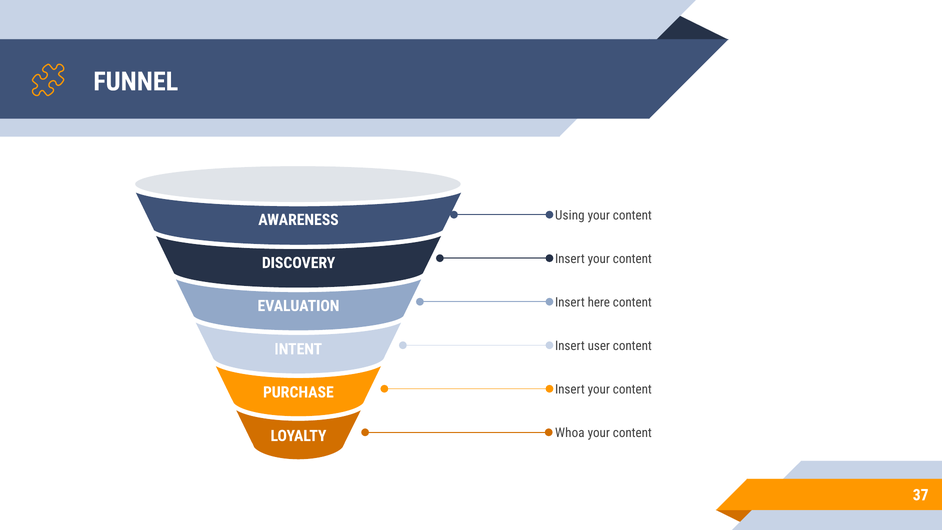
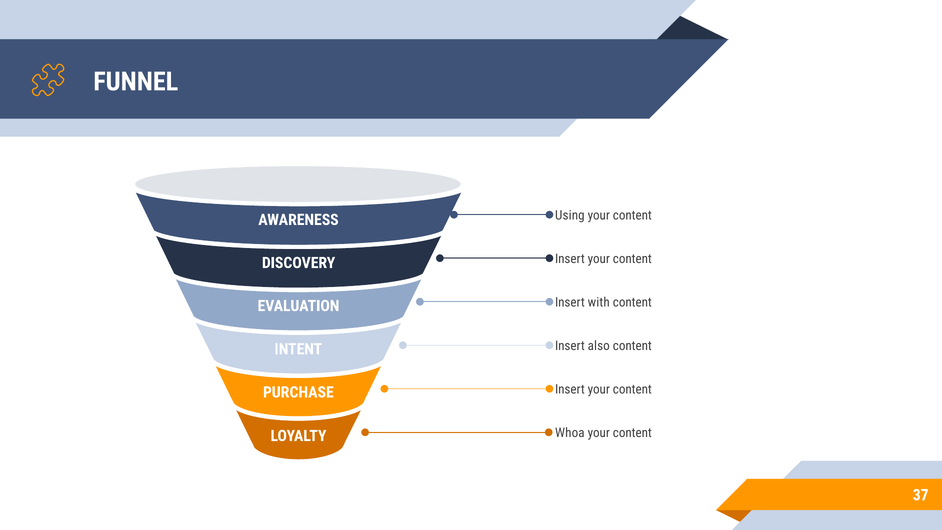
here: here -> with
user: user -> also
